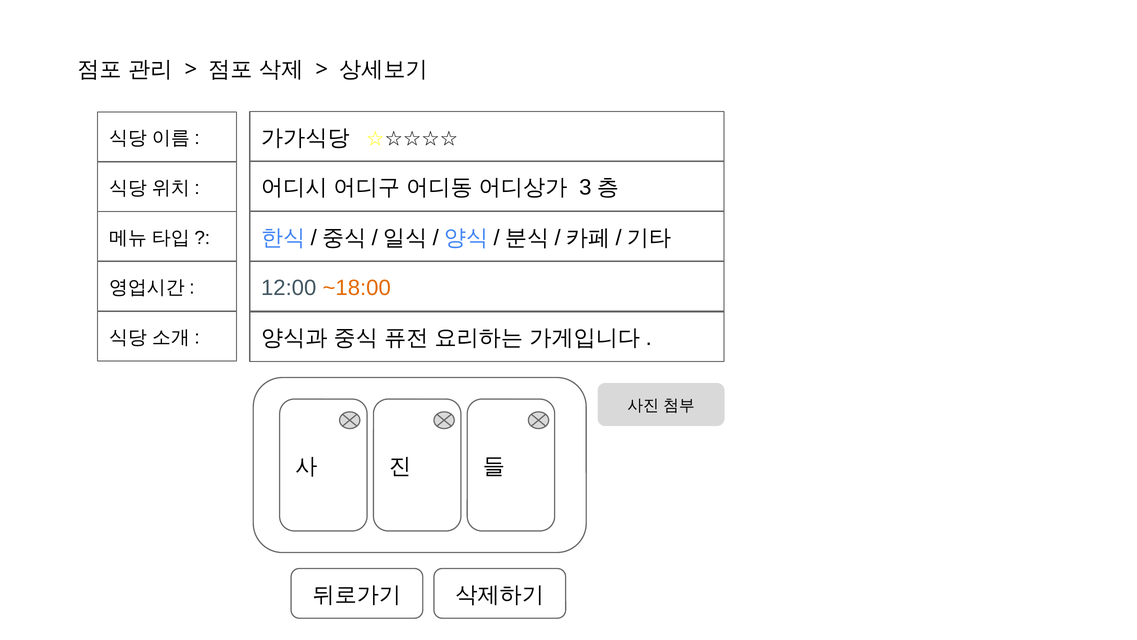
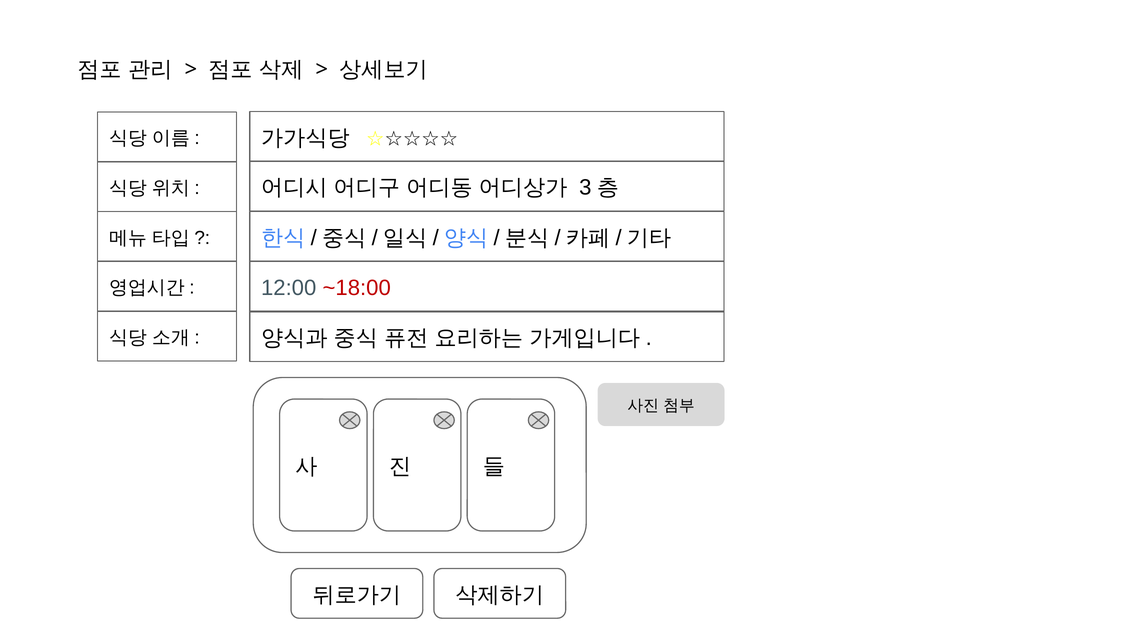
~18:00 colour: orange -> red
